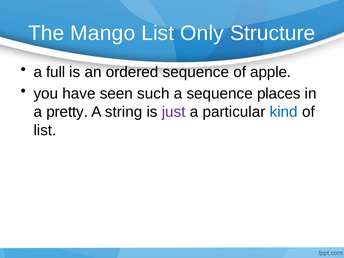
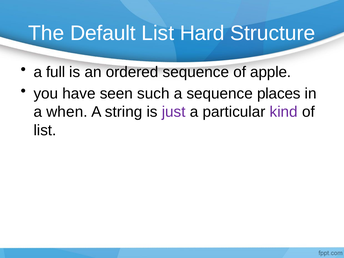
Mango: Mango -> Default
Only: Only -> Hard
pretty: pretty -> when
kind colour: blue -> purple
